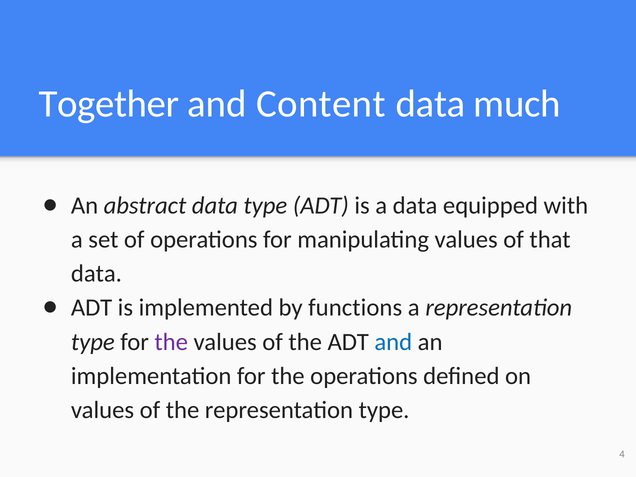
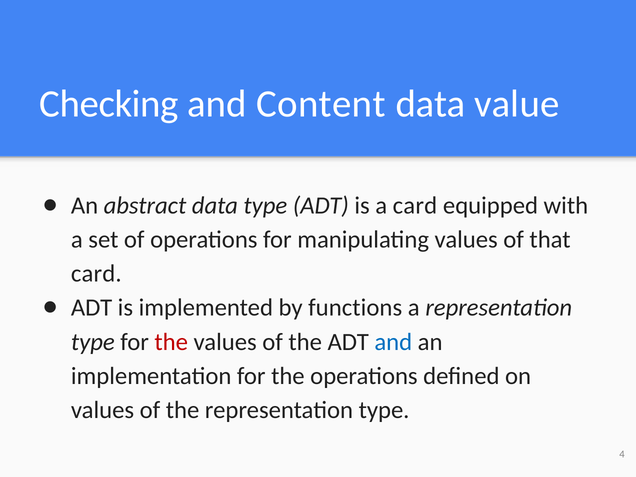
Together: Together -> Checking
much: much -> value
a data: data -> card
data at (96, 274): data -> card
the at (171, 342) colour: purple -> red
